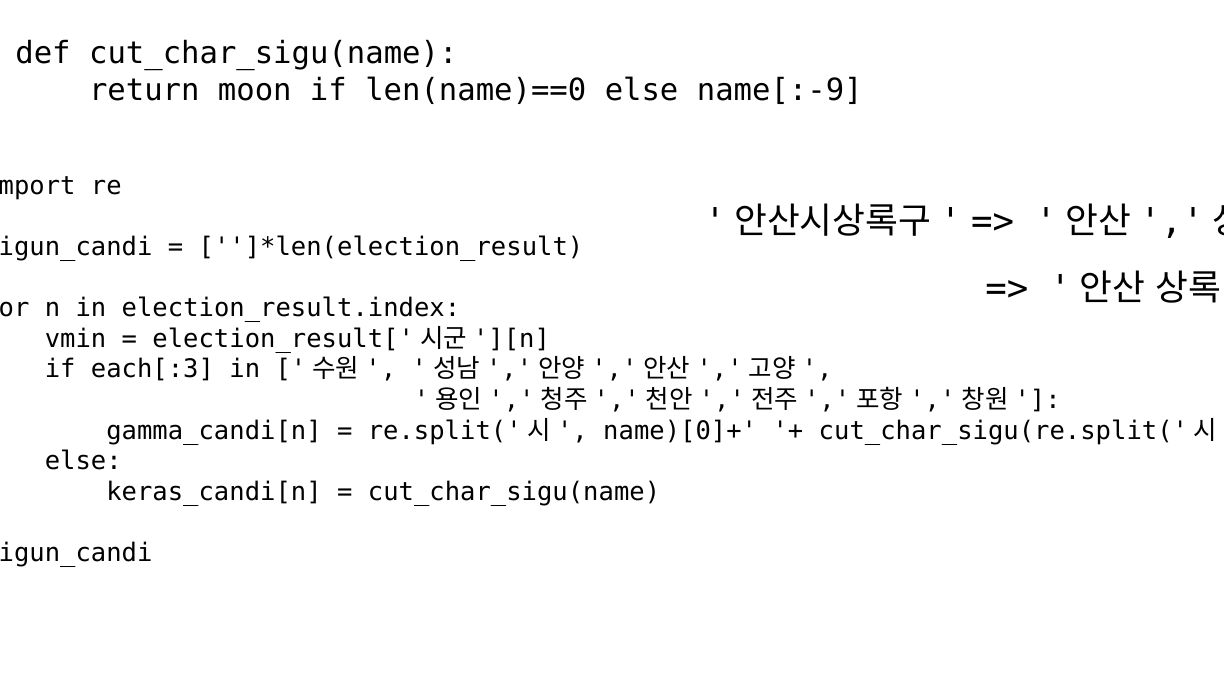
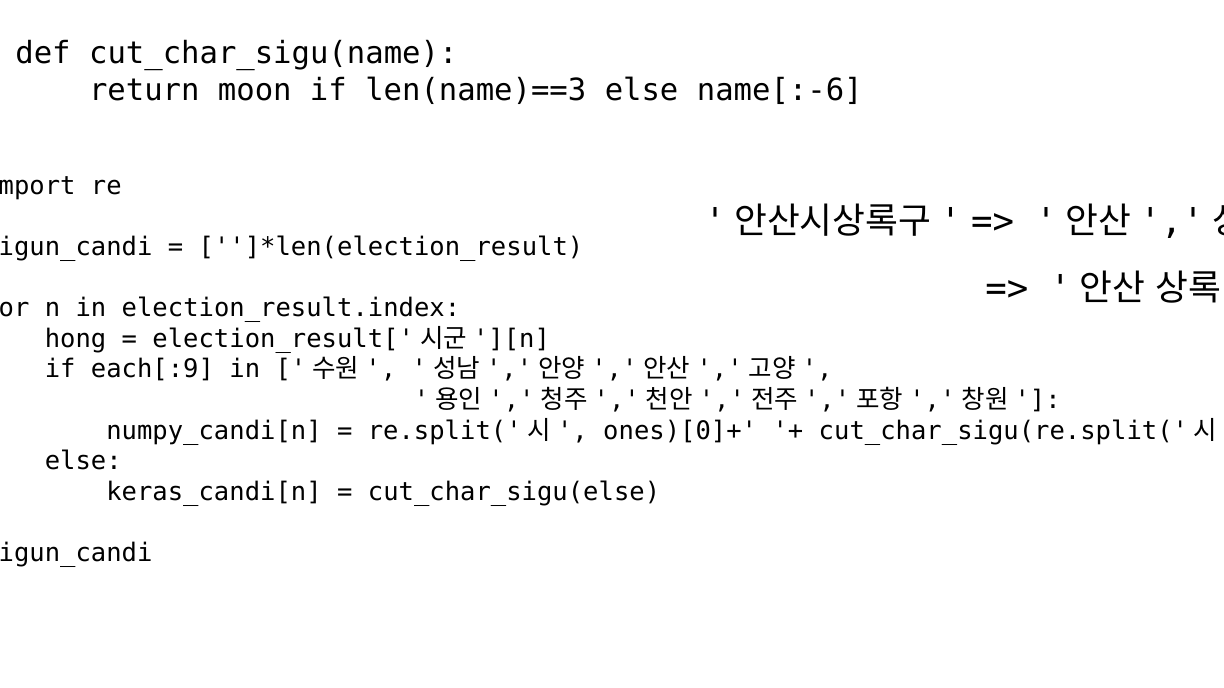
len(name)==0: len(name)==0 -> len(name)==3
name[:-9: name[:-9 -> name[:-6
vmin: vmin -> hong
each[:3: each[:3 -> each[:9
gamma_candi[n: gamma_candi[n -> numpy_candi[n
name)[0]+: name)[0]+ -> ones)[0]+
cut_char_sigu(name at (514, 492): cut_char_sigu(name -> cut_char_sigu(else
